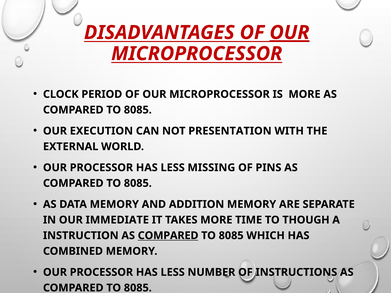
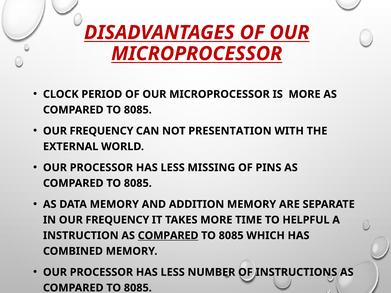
OUR at (289, 33) underline: present -> none
EXECUTION at (101, 131): EXECUTION -> FREQUENCY
IN OUR IMMEDIATE: IMMEDIATE -> FREQUENCY
THOUGH: THOUGH -> HELPFUL
